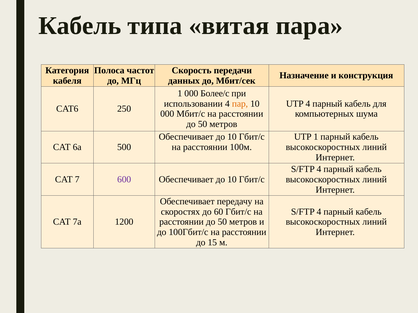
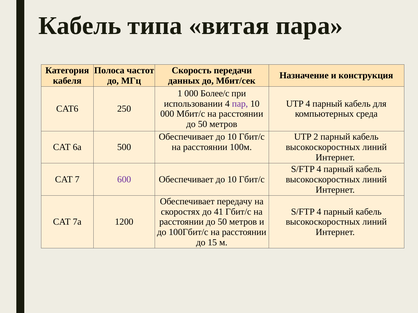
пар colour: orange -> purple
шума: шума -> среда
UTP 1: 1 -> 2
60: 60 -> 41
